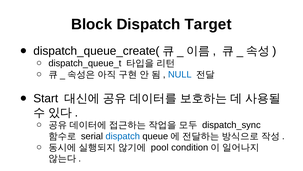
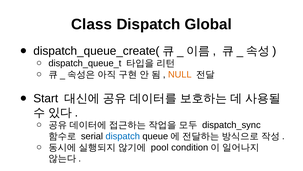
Block: Block -> Class
Target: Target -> Global
NULL colour: blue -> orange
